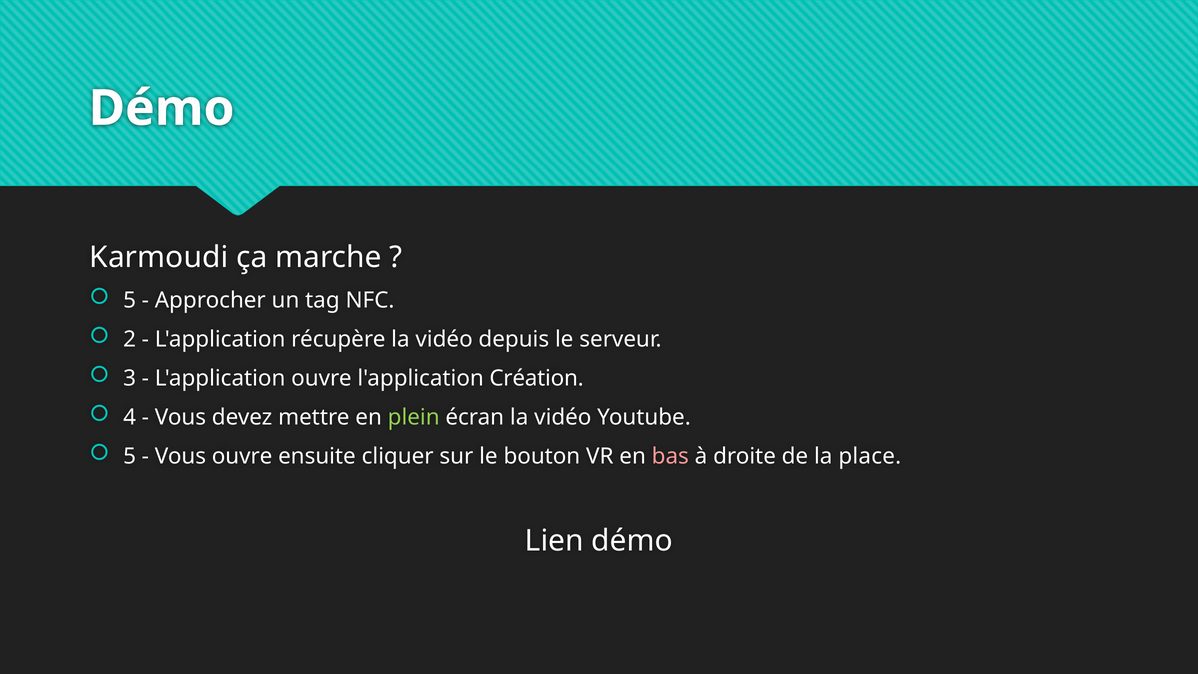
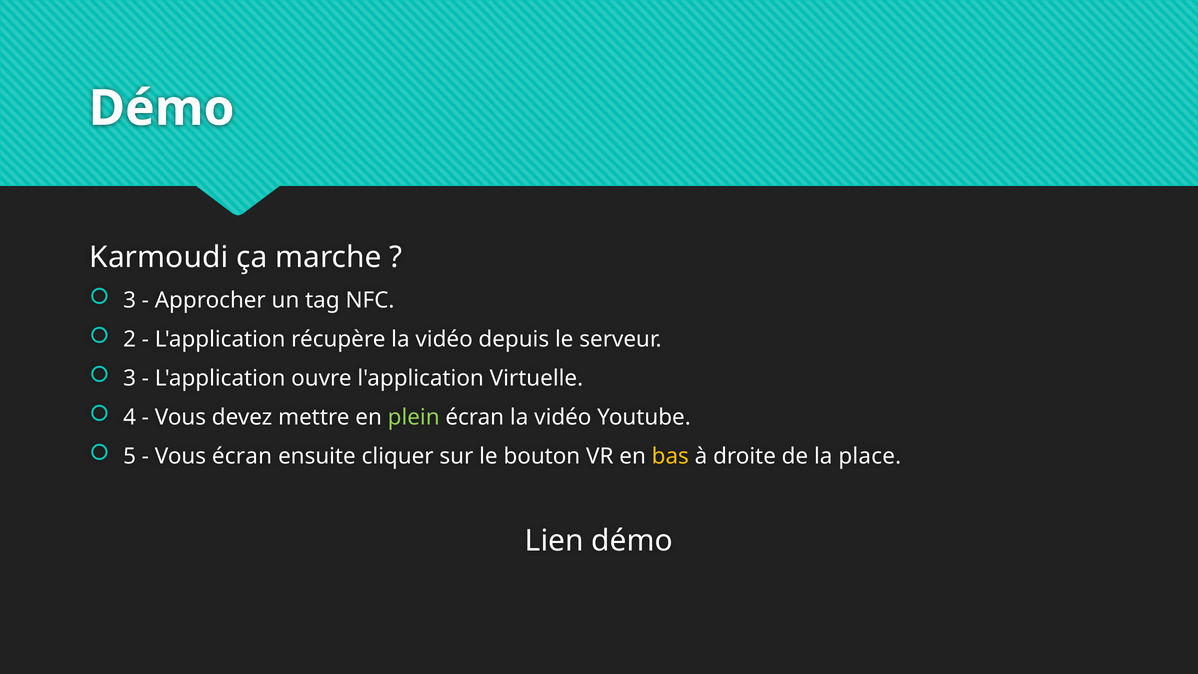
5 at (130, 300): 5 -> 3
Création: Création -> Virtuelle
Vous ouvre: ouvre -> écran
bas colour: pink -> yellow
